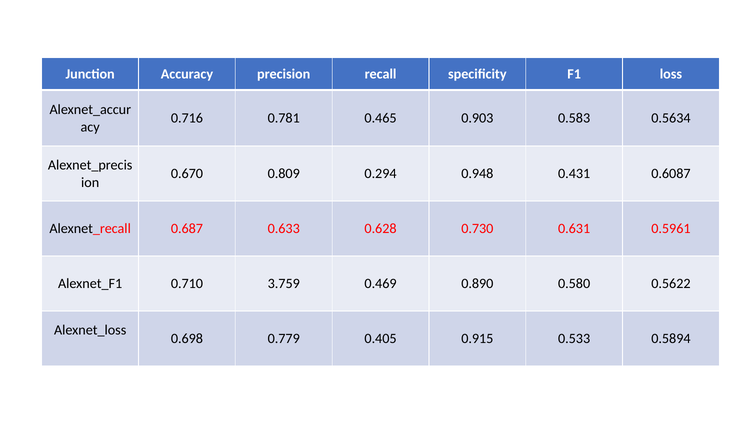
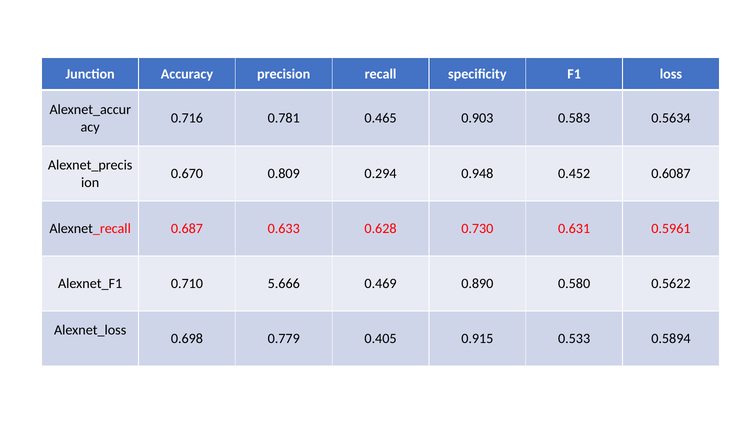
0.431: 0.431 -> 0.452
3.759: 3.759 -> 5.666
